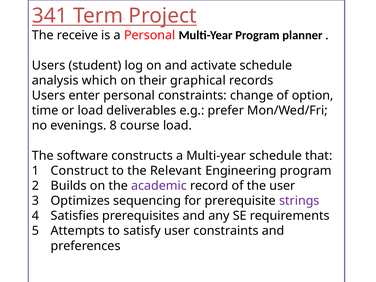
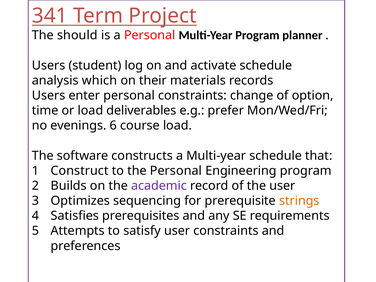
receive: receive -> should
graphical: graphical -> materials
8: 8 -> 6
the Relevant: Relevant -> Personal
strings colour: purple -> orange
